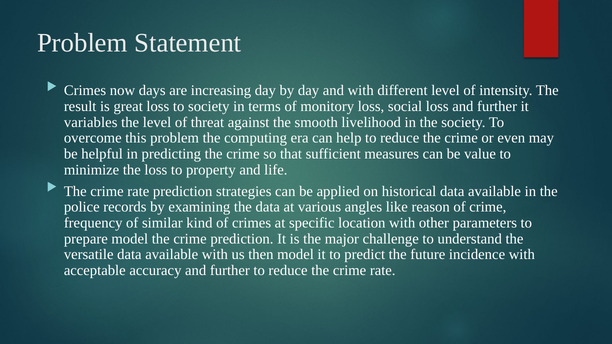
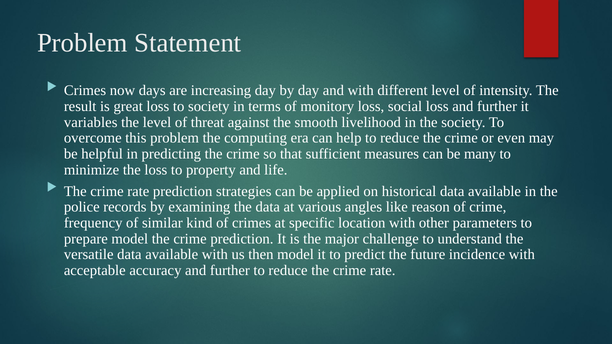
value: value -> many
